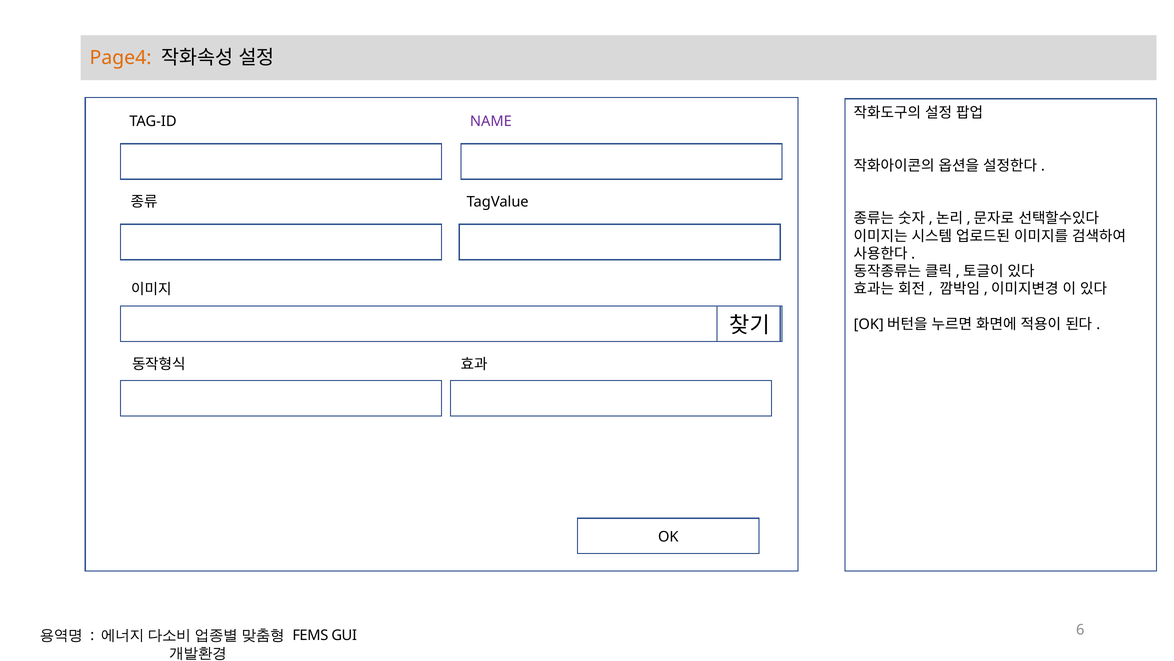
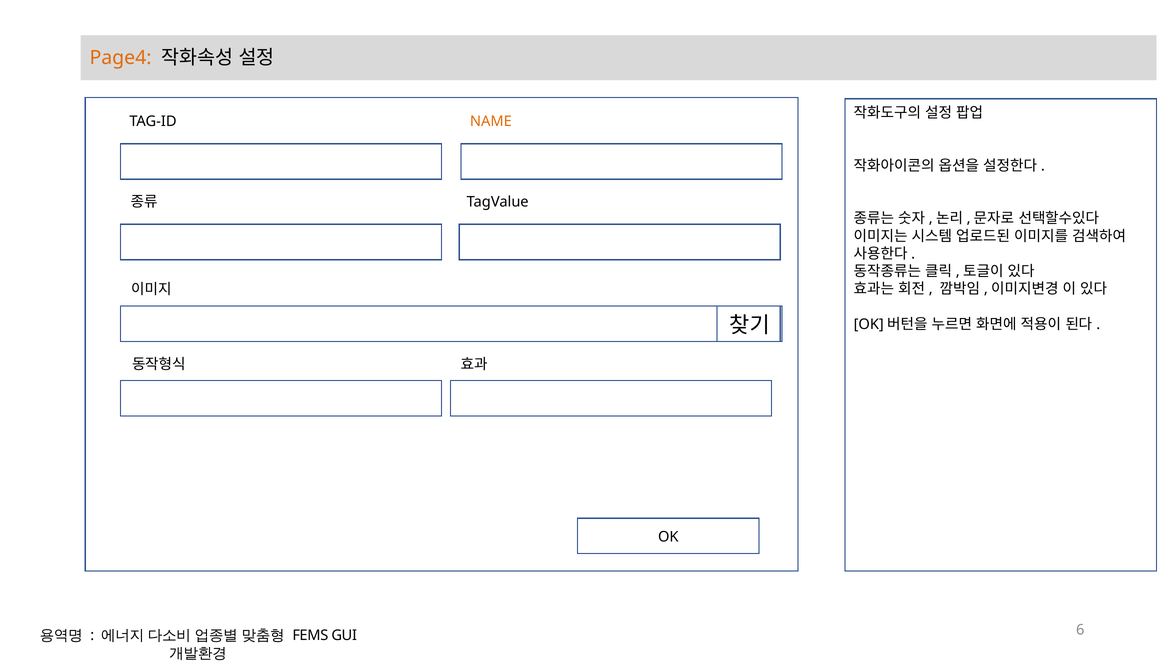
NAME colour: purple -> orange
